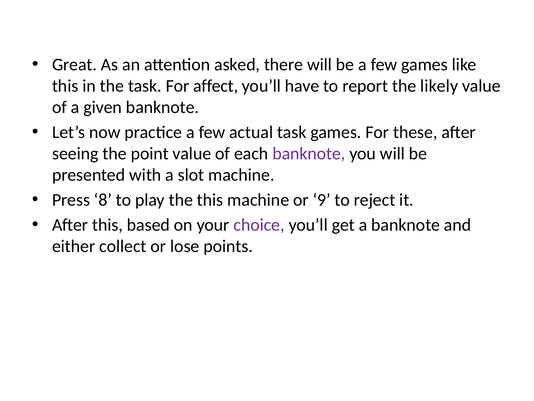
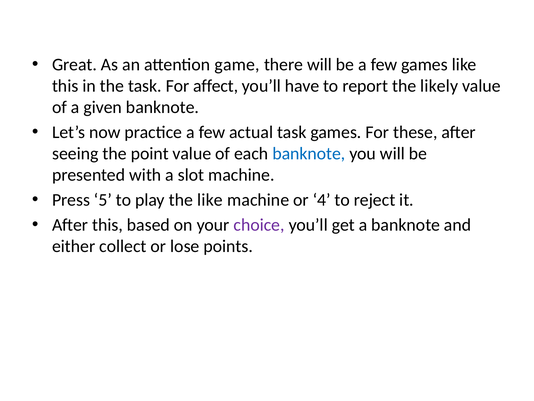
asked: asked -> game
banknote at (309, 153) colour: purple -> blue
8: 8 -> 5
the this: this -> like
9: 9 -> 4
